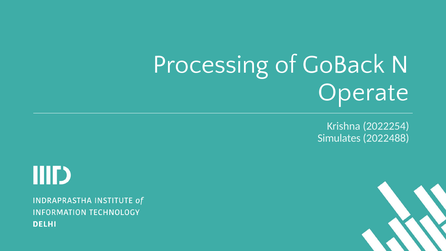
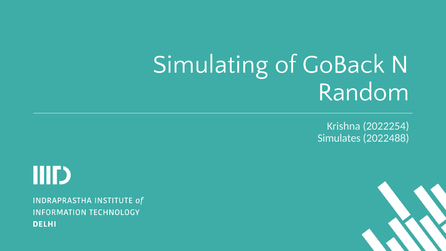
Processing: Processing -> Simulating
Operate: Operate -> Random
